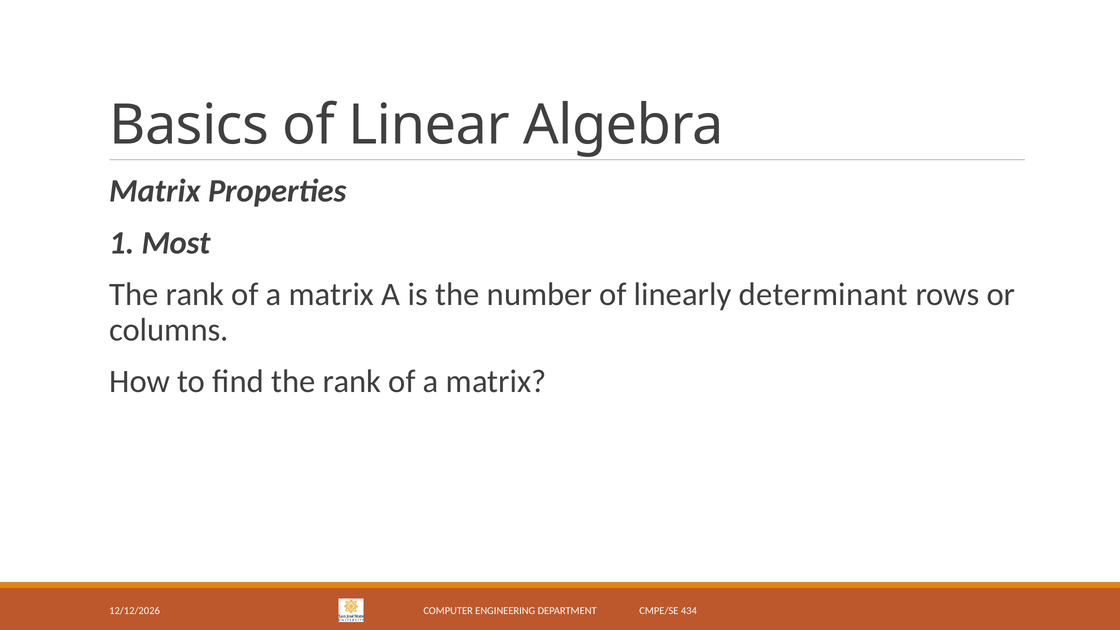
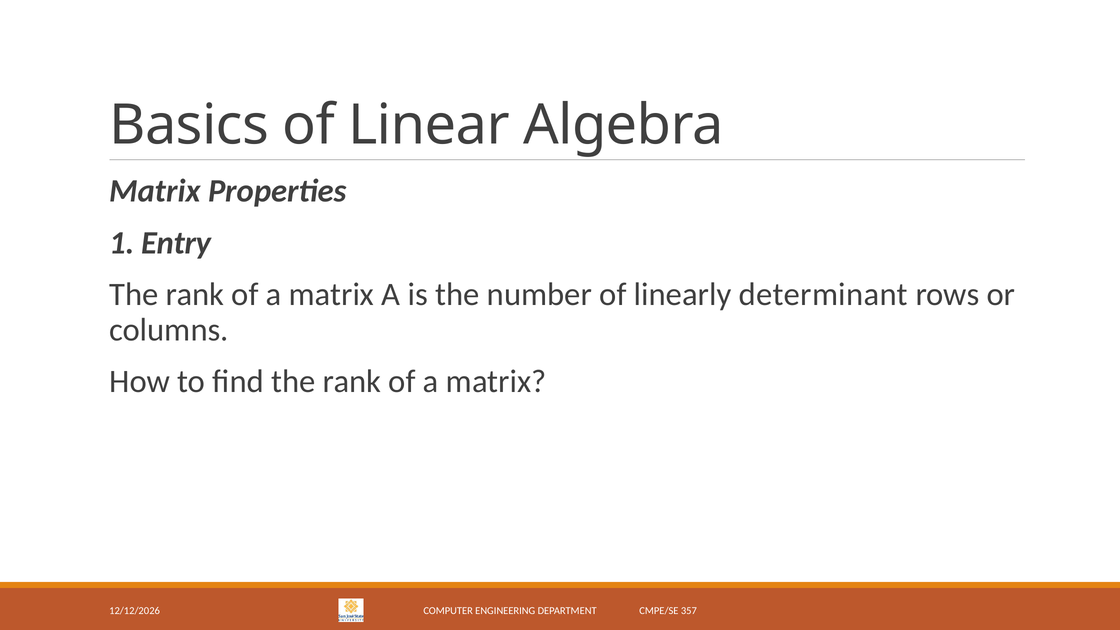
Most: Most -> Entry
434: 434 -> 357
